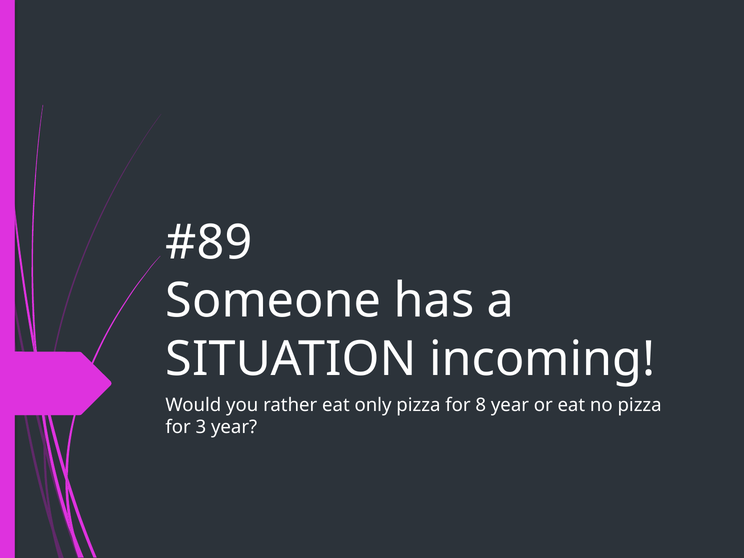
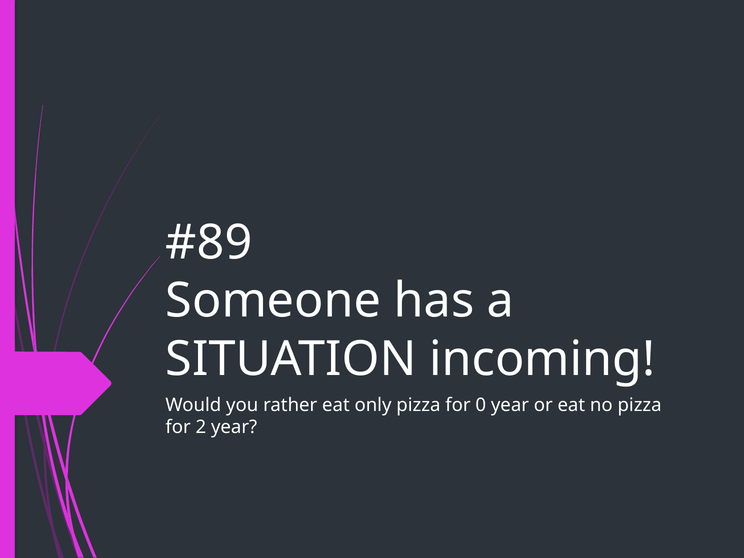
8: 8 -> 0
3: 3 -> 2
